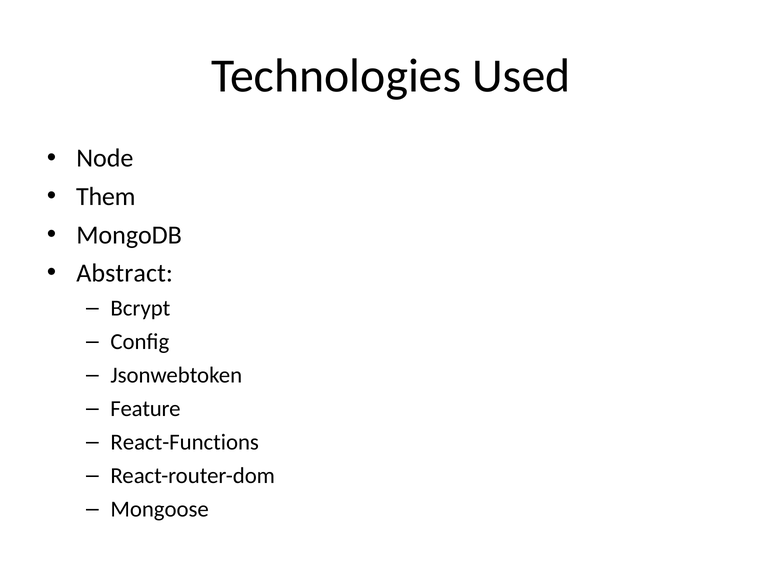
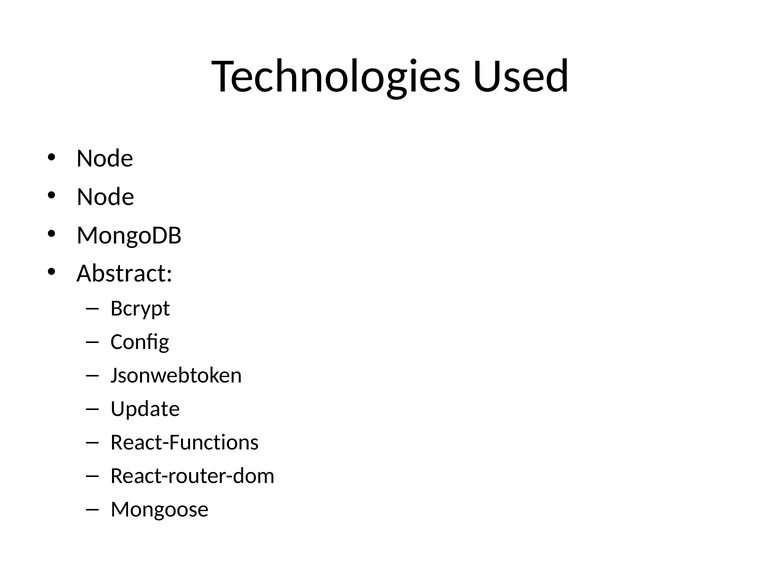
Them at (106, 196): Them -> Node
Feature: Feature -> Update
